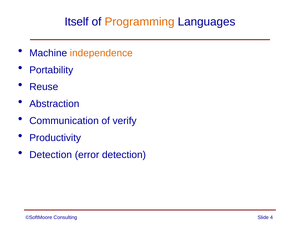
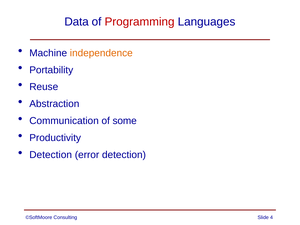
Itself: Itself -> Data
Programming colour: orange -> red
verify: verify -> some
